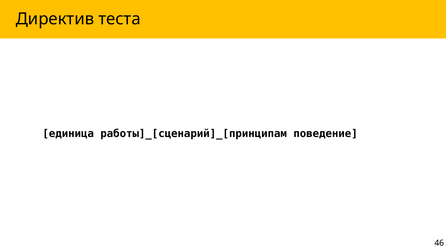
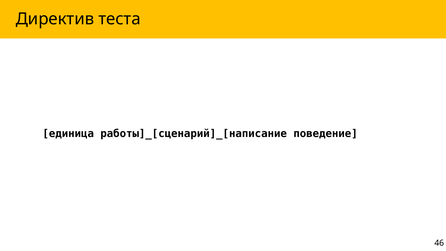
работы]_[сценарий]_[принципам: работы]_[сценарий]_[принципам -> работы]_[сценарий]_[написание
